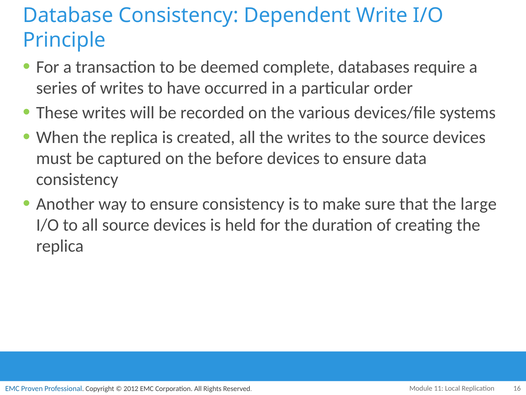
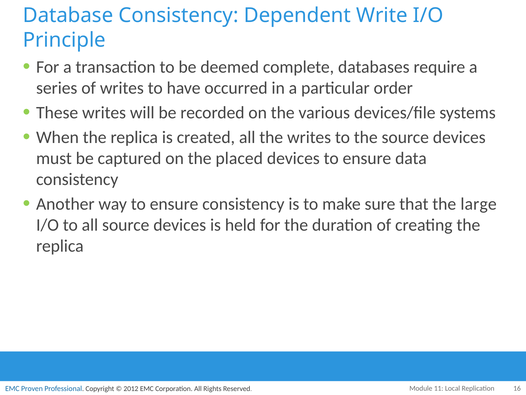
before: before -> placed
